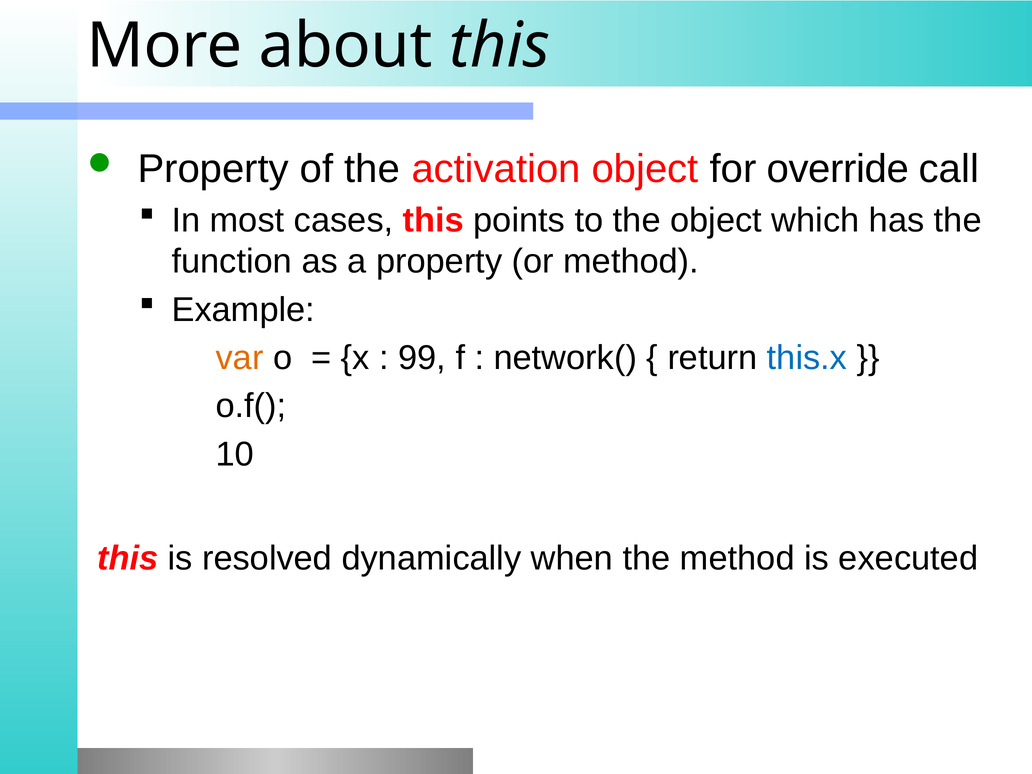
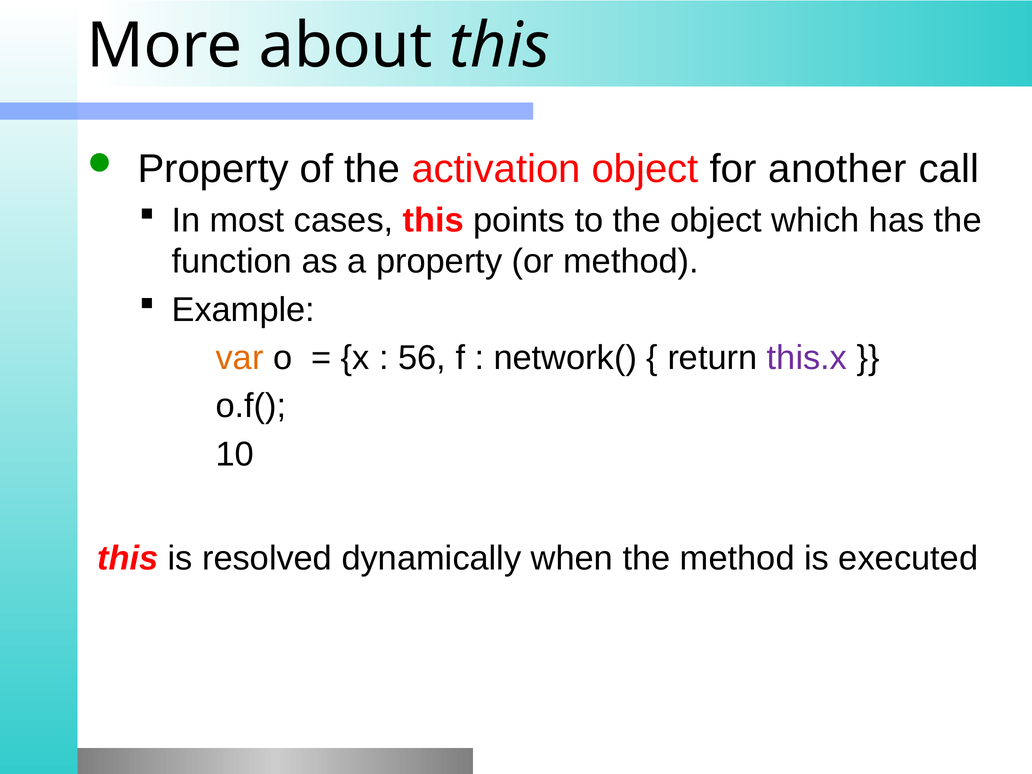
override: override -> another
99: 99 -> 56
this.x colour: blue -> purple
